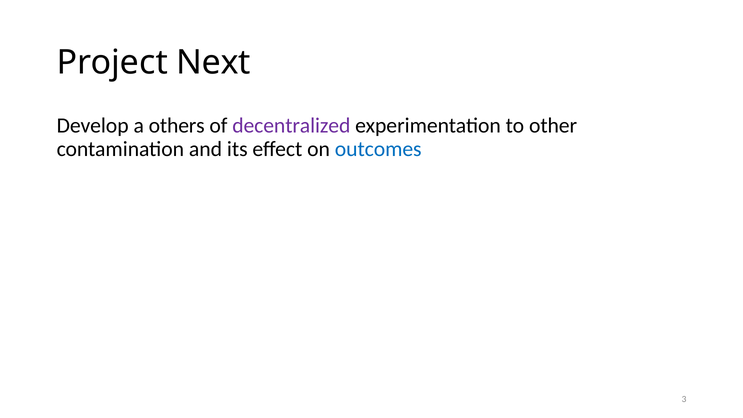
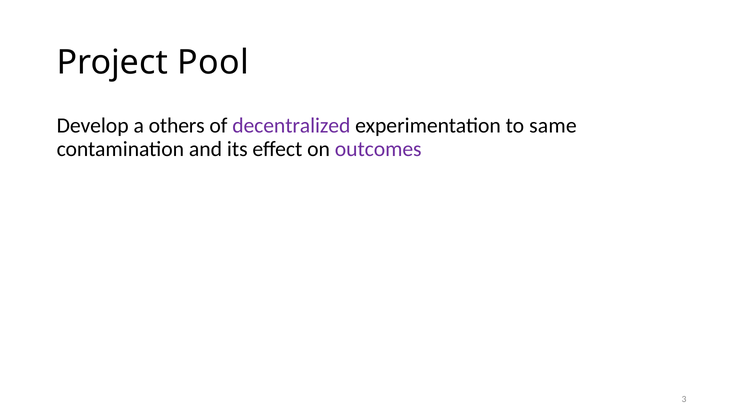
Next: Next -> Pool
other: other -> same
outcomes colour: blue -> purple
